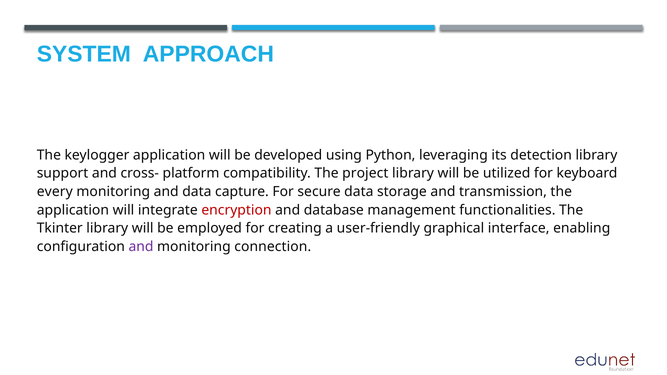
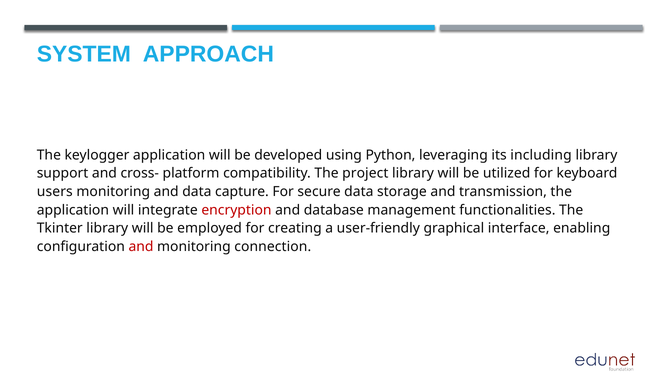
detection: detection -> including
every: every -> users
and at (141, 247) colour: purple -> red
